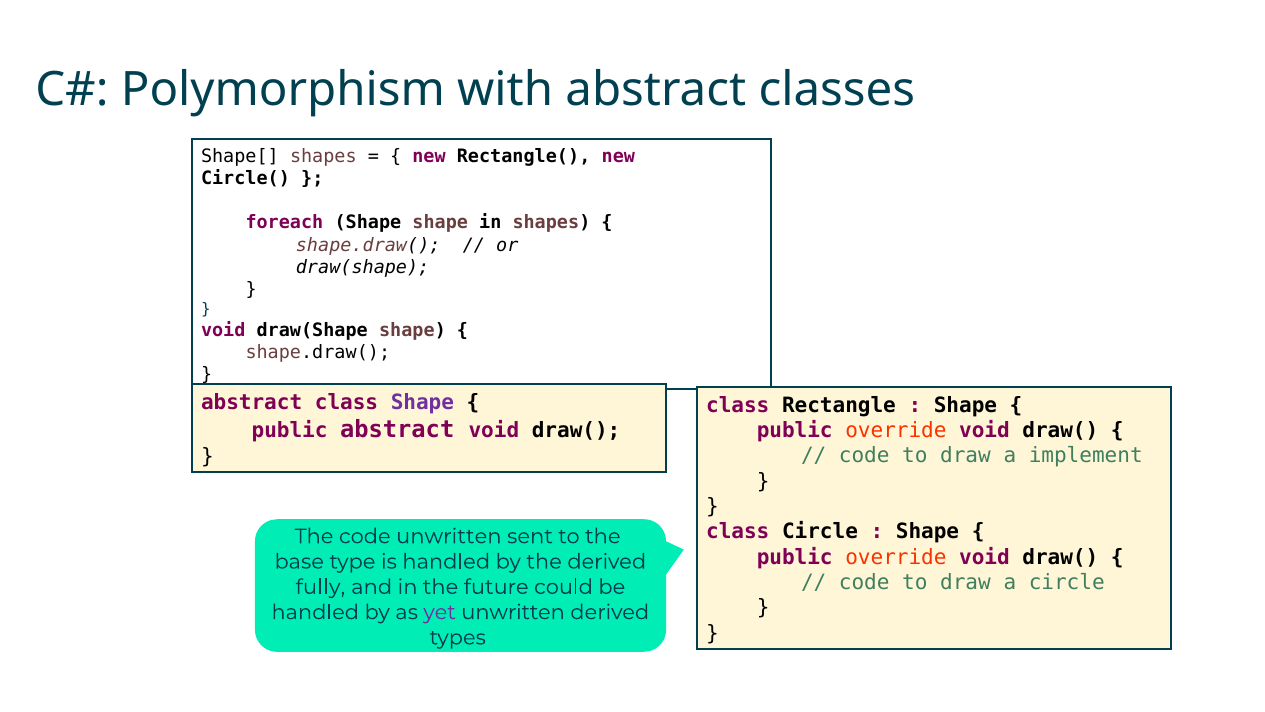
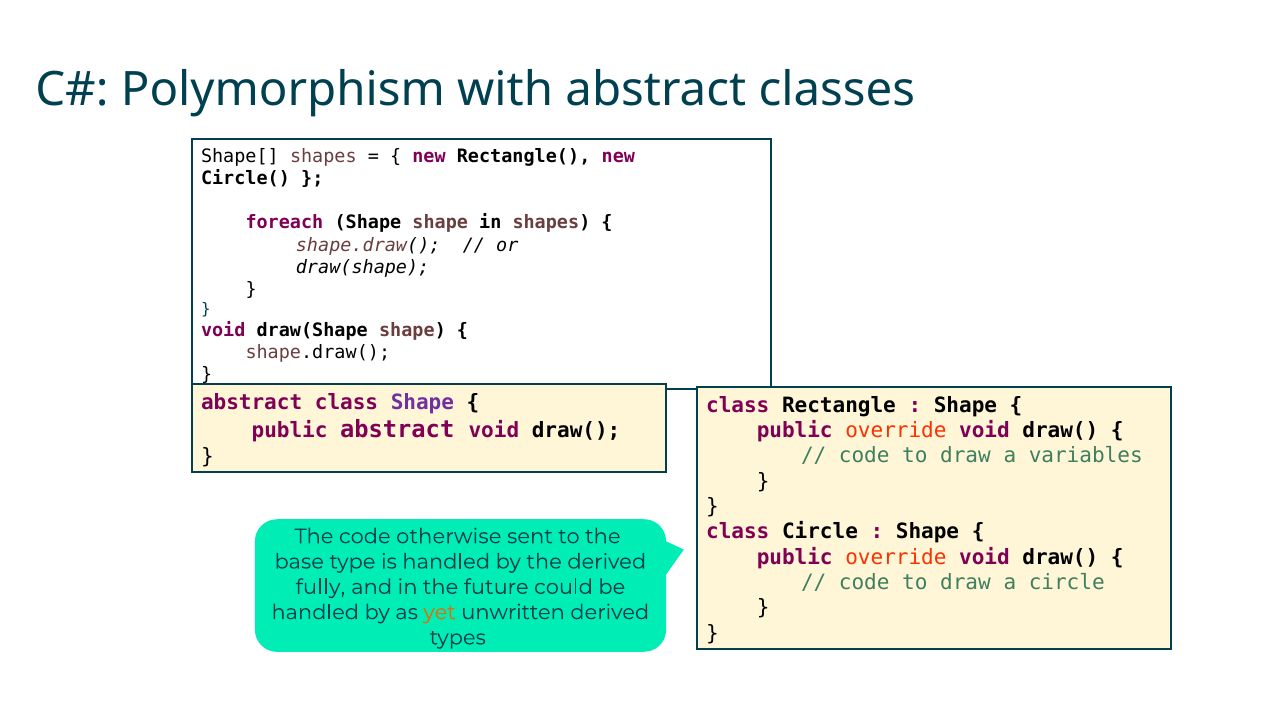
implement: implement -> variables
code unwritten: unwritten -> otherwise
yet colour: purple -> orange
